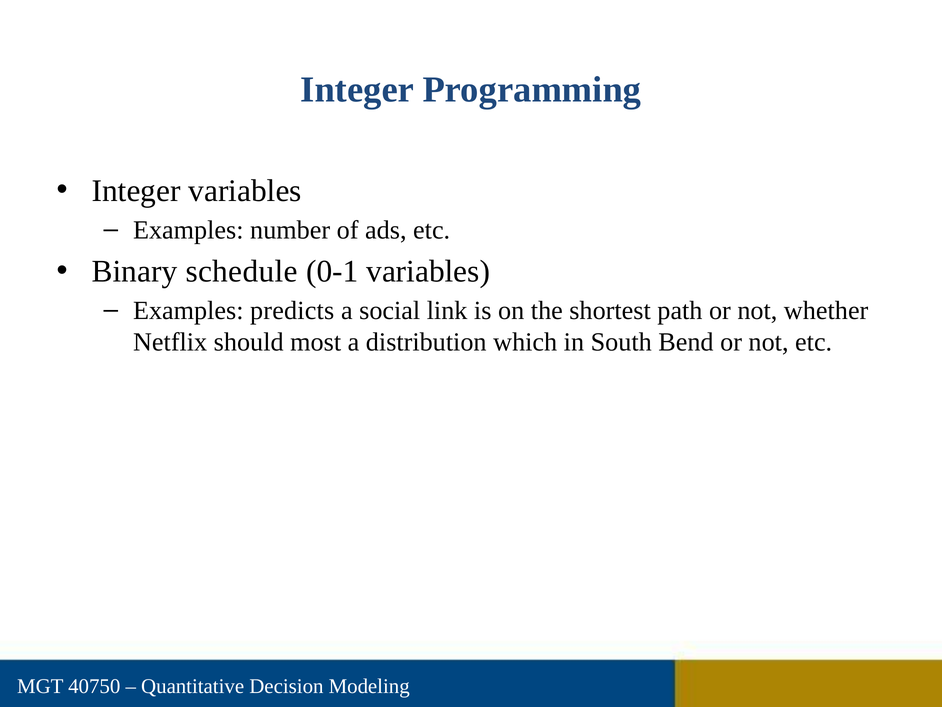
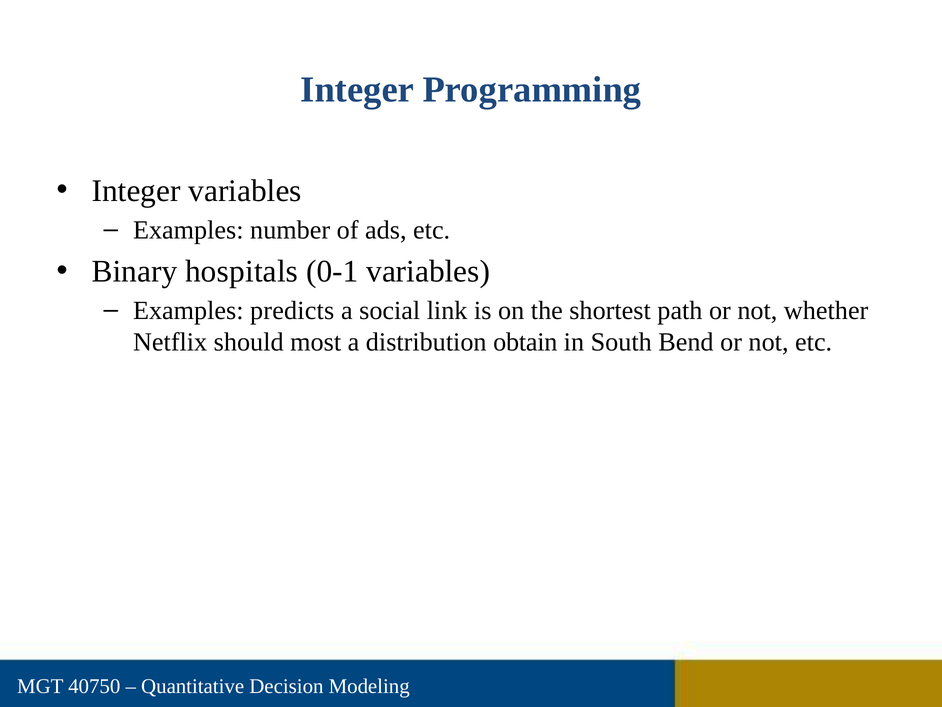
schedule: schedule -> hospitals
which: which -> obtain
